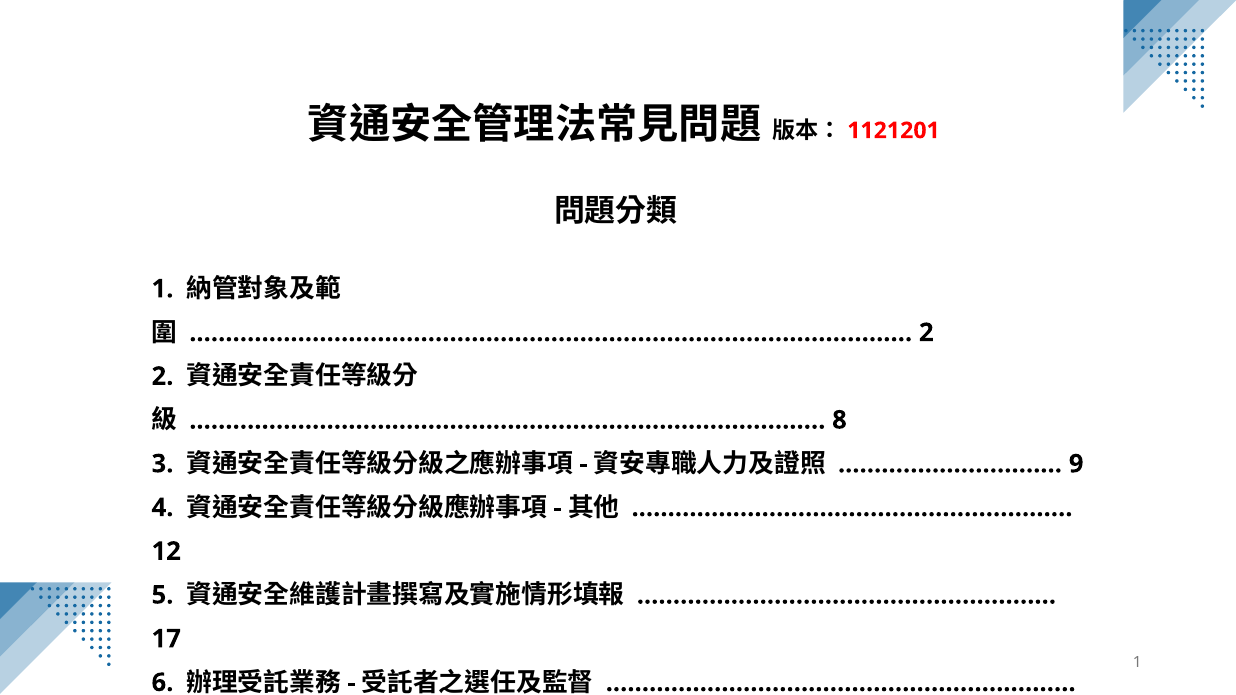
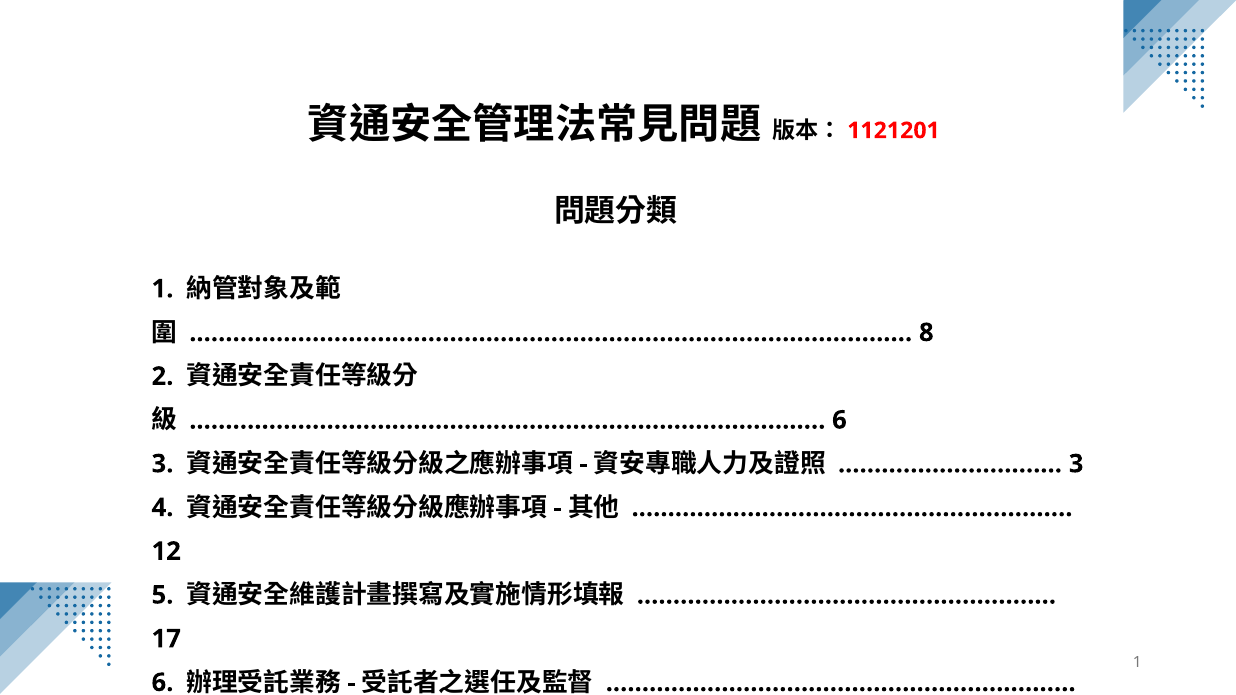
2 at (926, 333): 2 -> 8
8 at (839, 420): 8 -> 6
9 at (1076, 464): 9 -> 3
